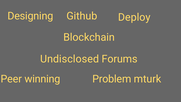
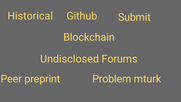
Designing: Designing -> Historical
Deploy: Deploy -> Submit
winning: winning -> preprint
